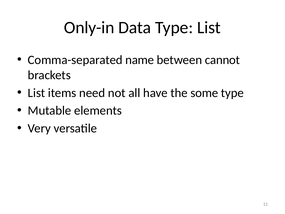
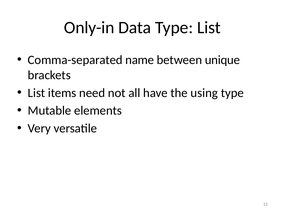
cannot: cannot -> unique
some: some -> using
